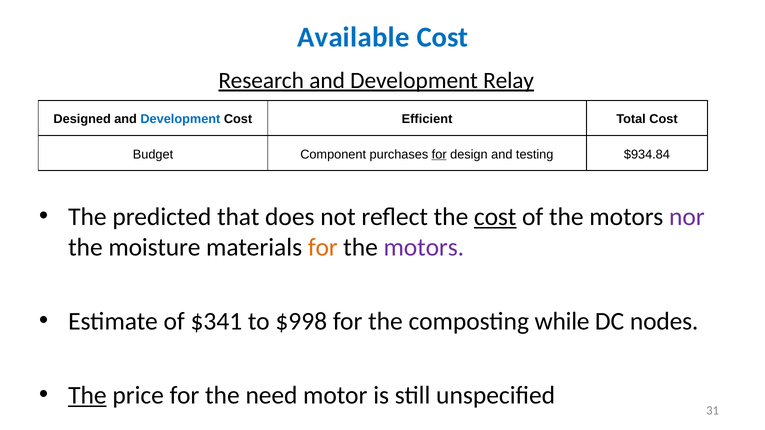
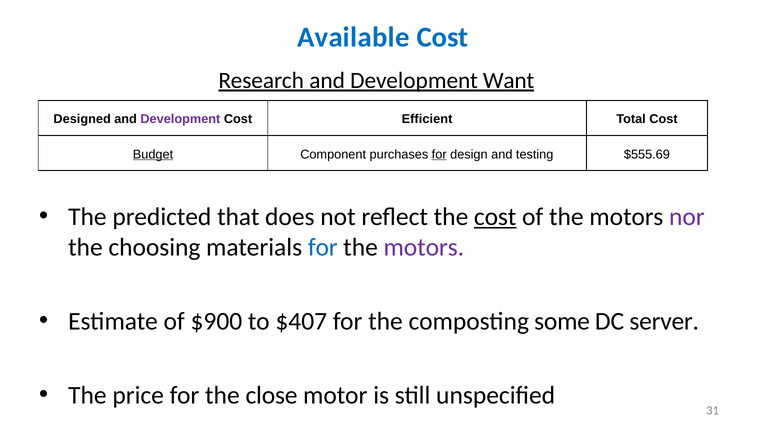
Relay: Relay -> Want
Development at (180, 119) colour: blue -> purple
Budget underline: none -> present
$934.84: $934.84 -> $555.69
moisture: moisture -> choosing
for at (323, 248) colour: orange -> blue
$341: $341 -> $900
$998: $998 -> $407
while: while -> some
nodes: nodes -> server
The at (87, 395) underline: present -> none
need: need -> close
